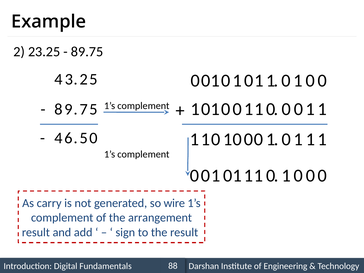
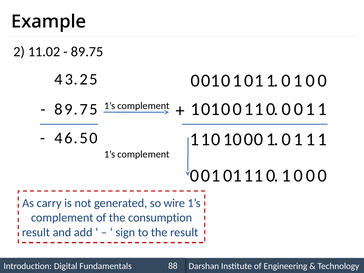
23.25: 23.25 -> 11.02
arrangement: arrangement -> consumption
